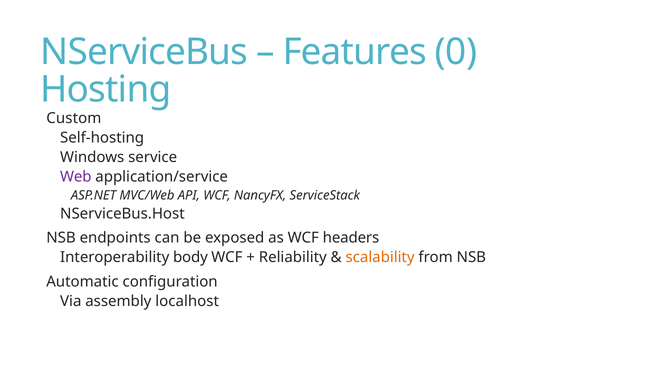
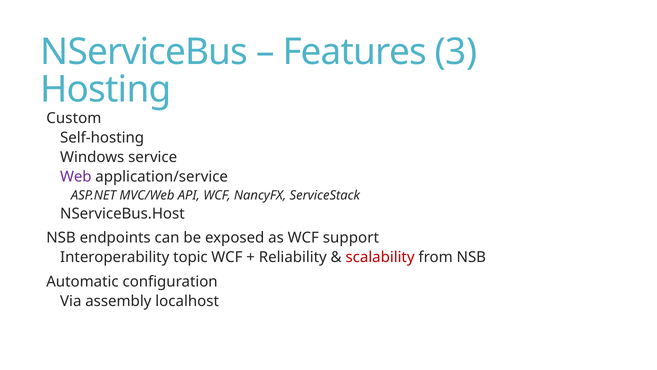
0: 0 -> 3
headers: headers -> support
body: body -> topic
scalability colour: orange -> red
